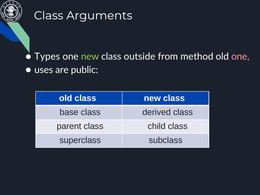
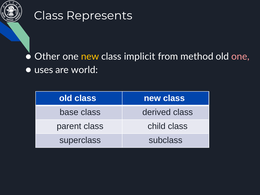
Arguments: Arguments -> Represents
Types: Types -> Other
new at (90, 57) colour: light green -> yellow
outside: outside -> implicit
public: public -> world
